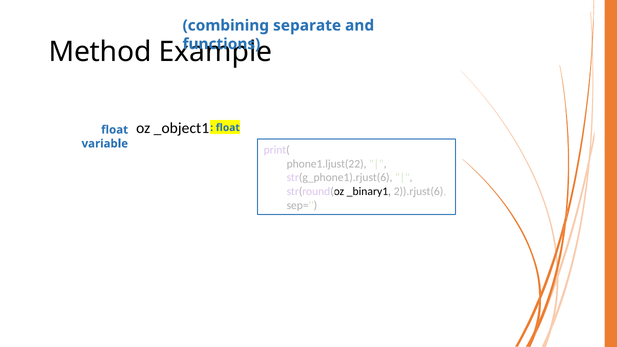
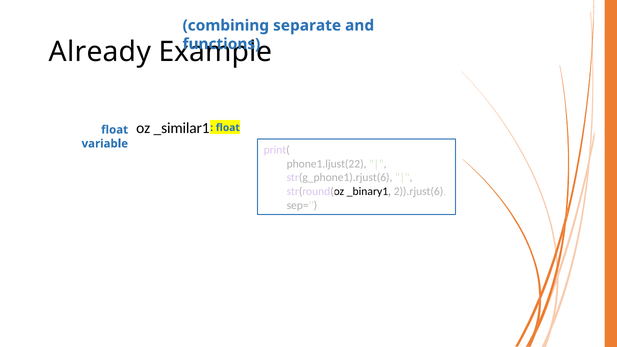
Method: Method -> Already
_object1: _object1 -> _similar1
